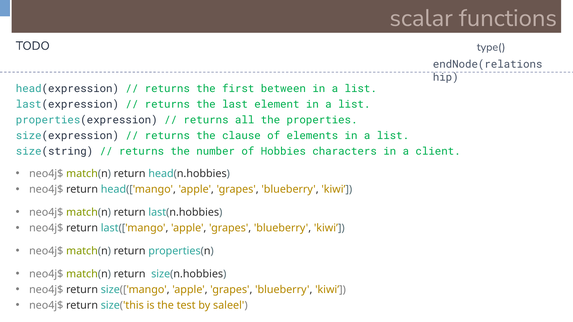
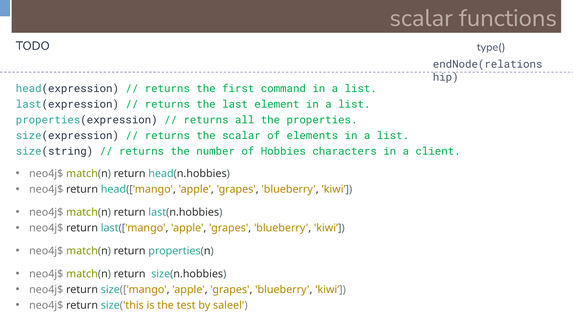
between: between -> command
the clause: clause -> scalar
